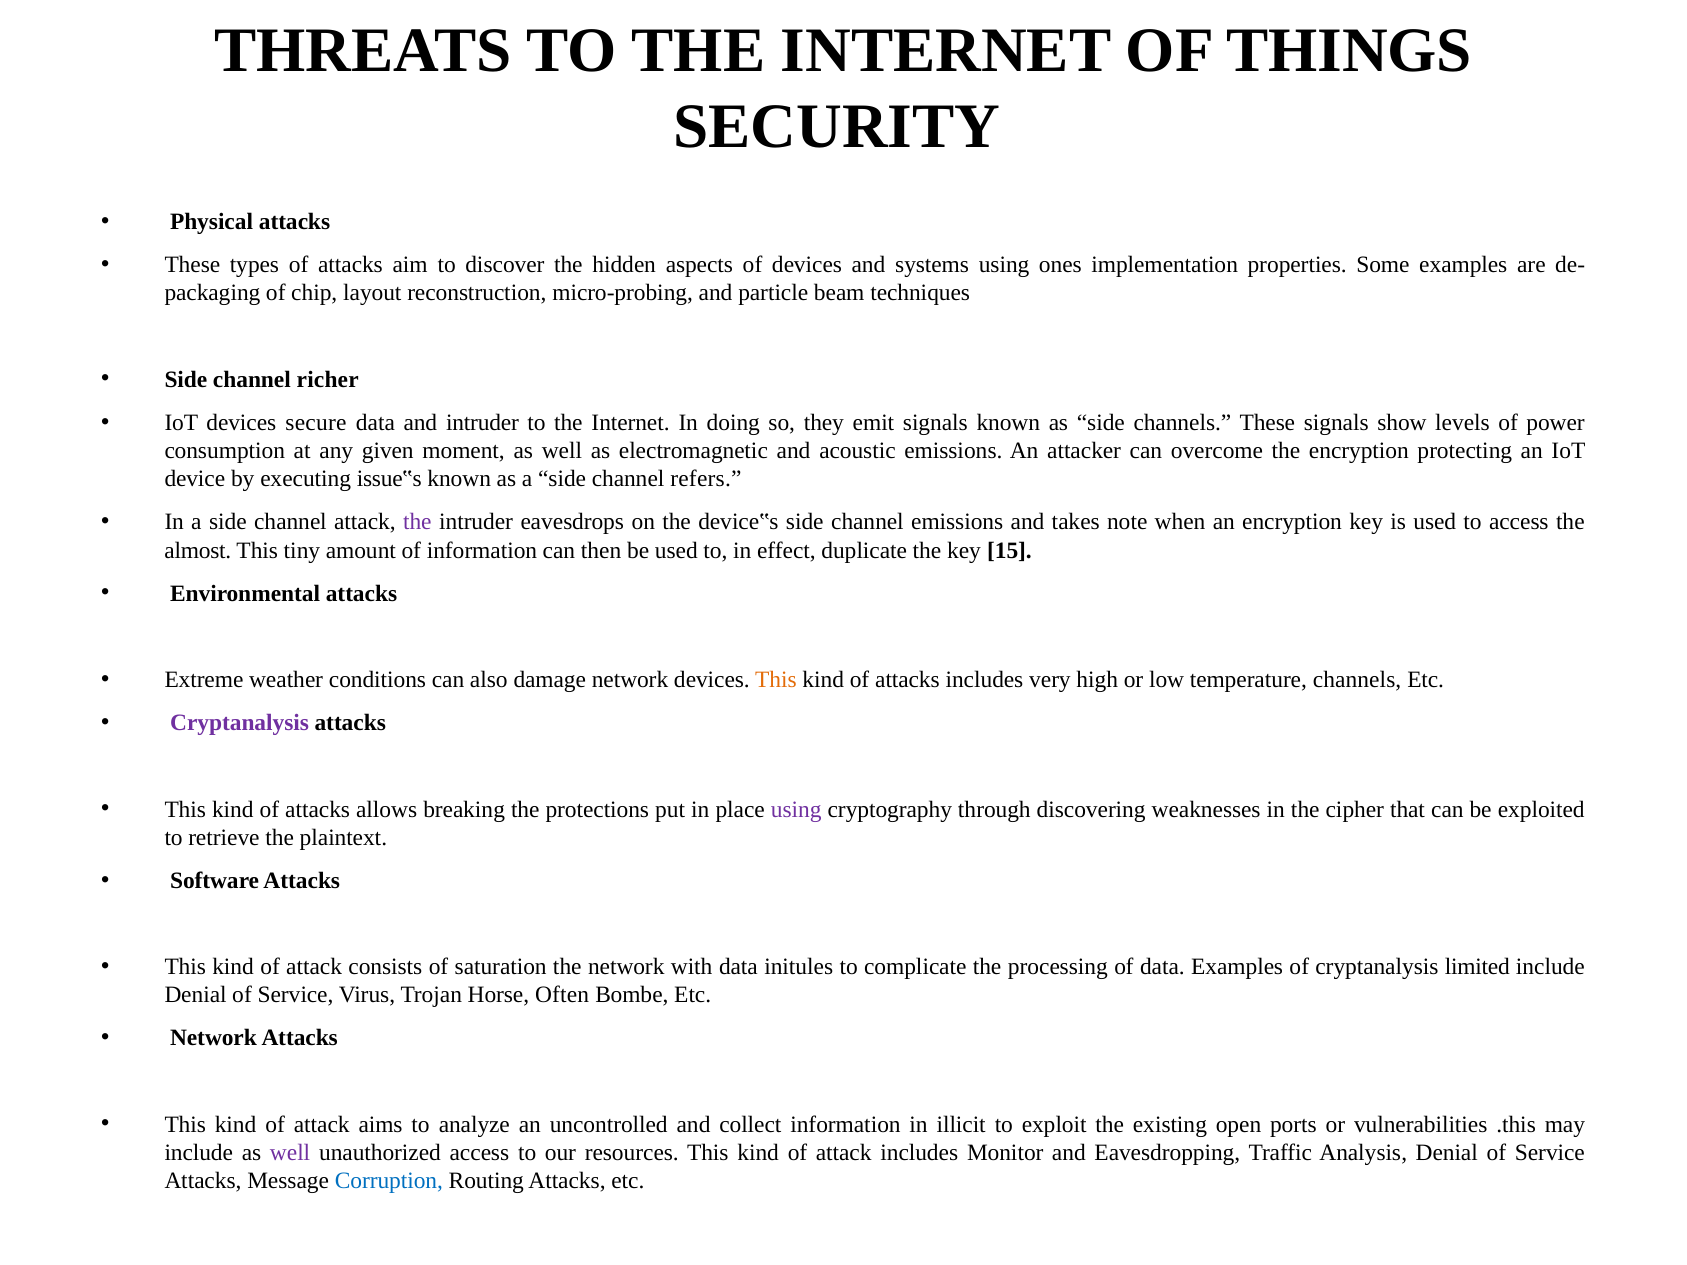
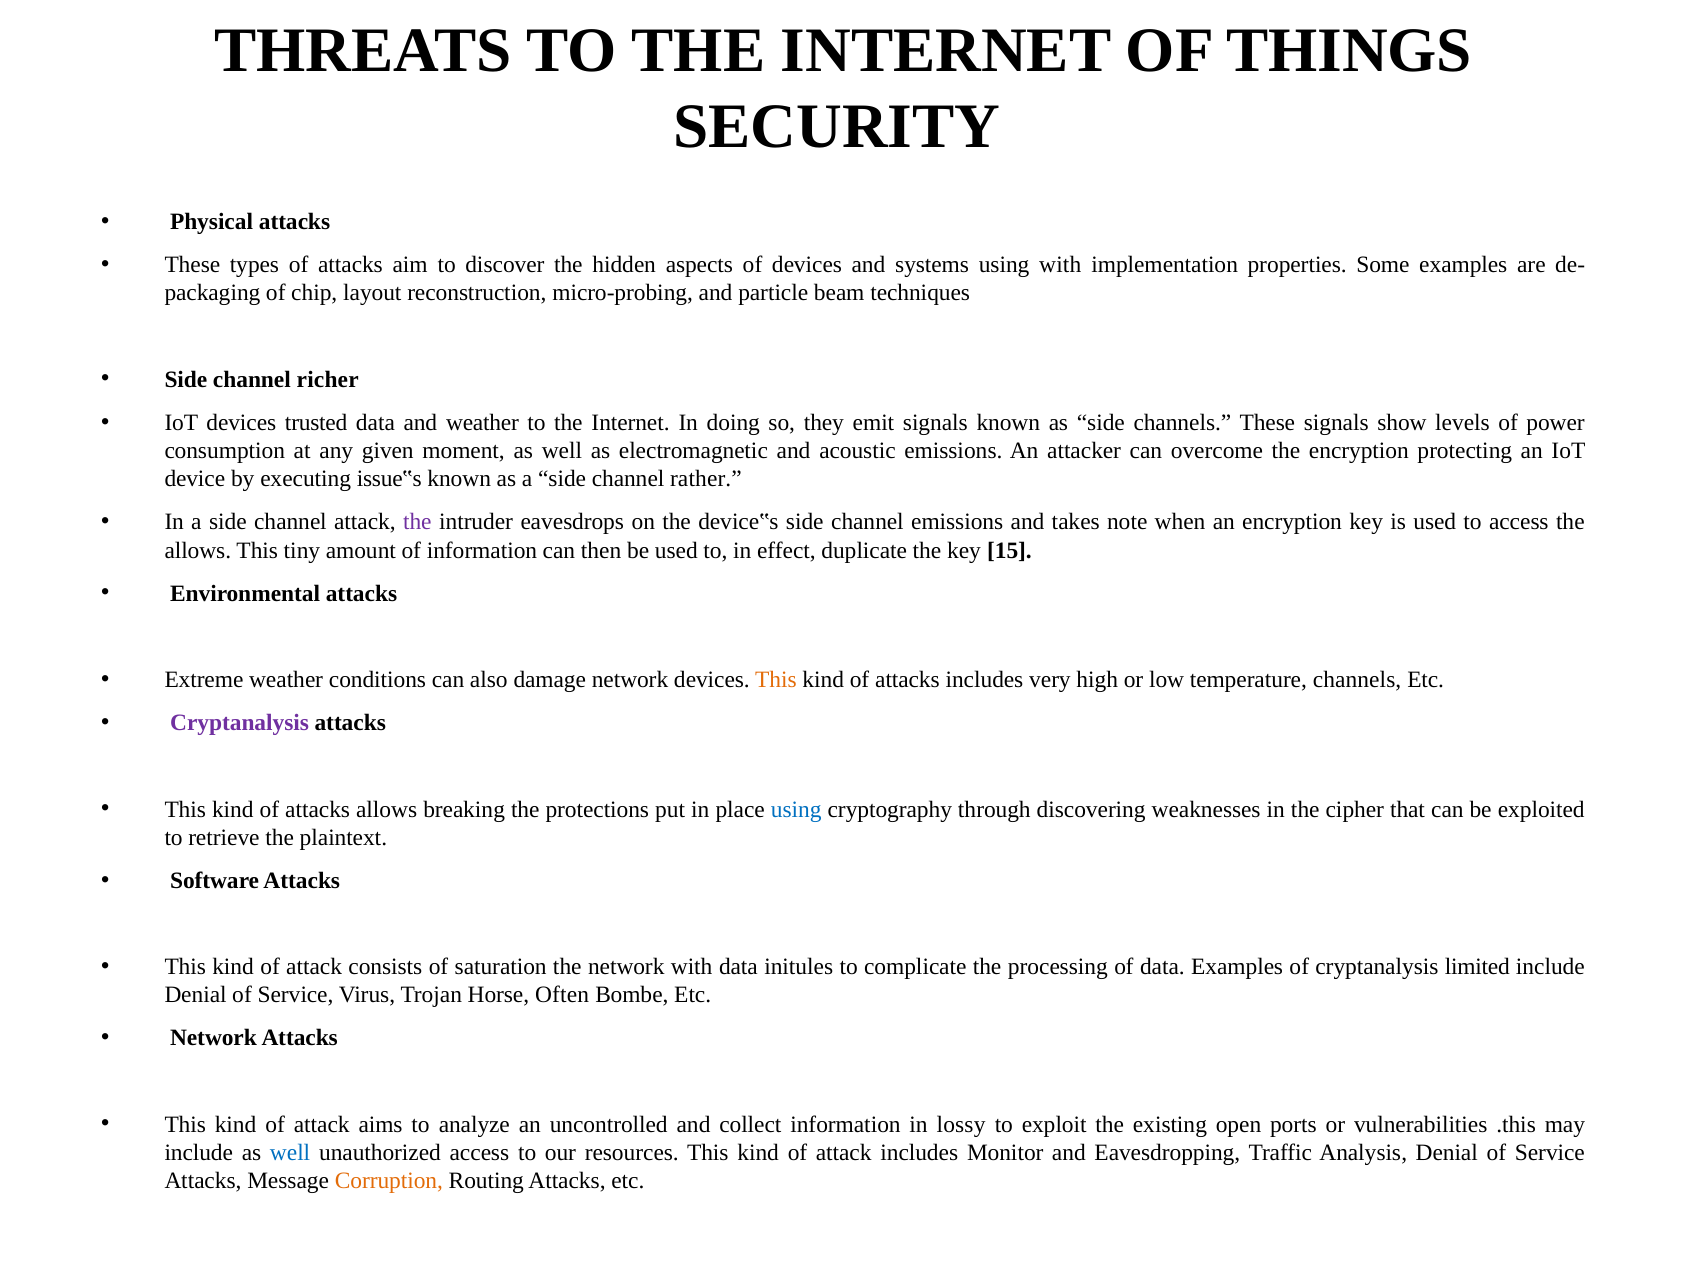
using ones: ones -> with
secure: secure -> trusted
and intruder: intruder -> weather
refers: refers -> rather
almost at (198, 550): almost -> allows
using at (796, 809) colour: purple -> blue
illicit: illicit -> lossy
well at (290, 1153) colour: purple -> blue
Corruption colour: blue -> orange
